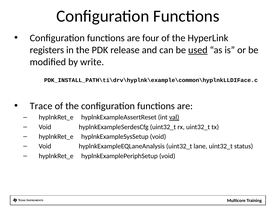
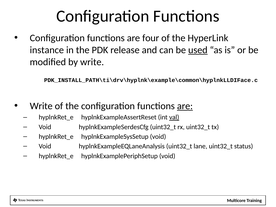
registers: registers -> instance
Trace at (41, 106): Trace -> Write
are at (185, 106) underline: none -> present
